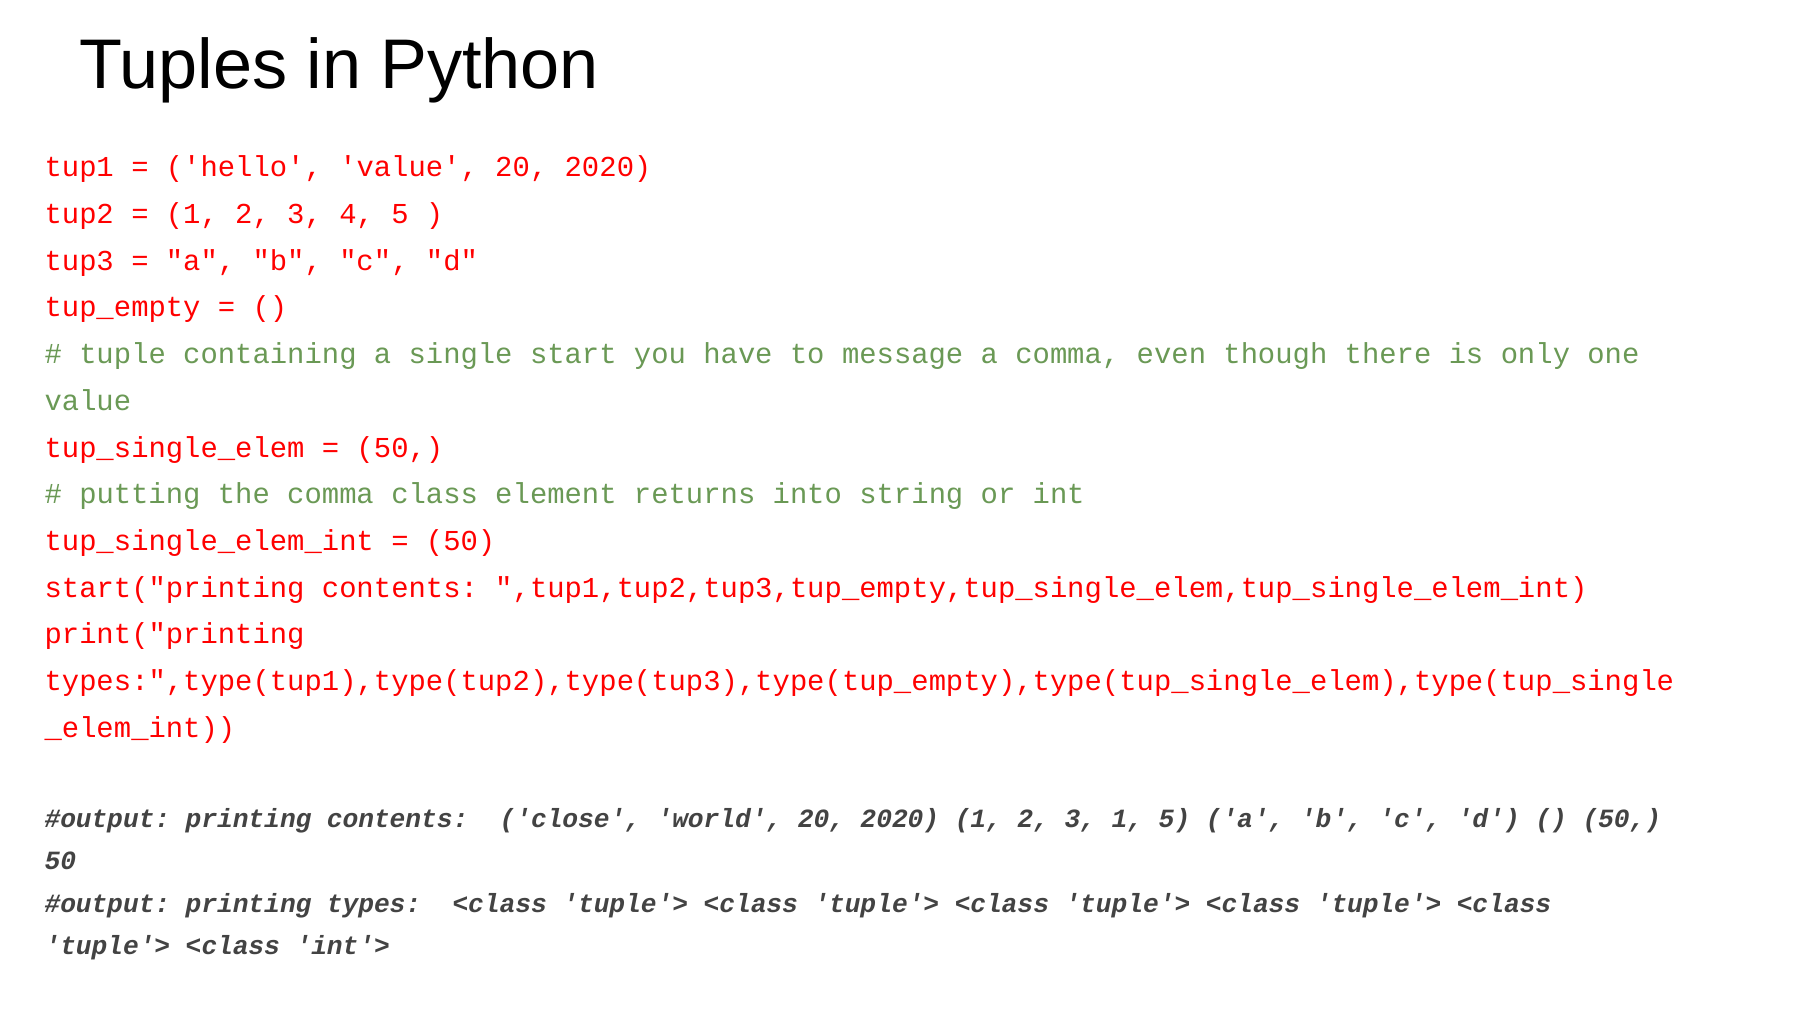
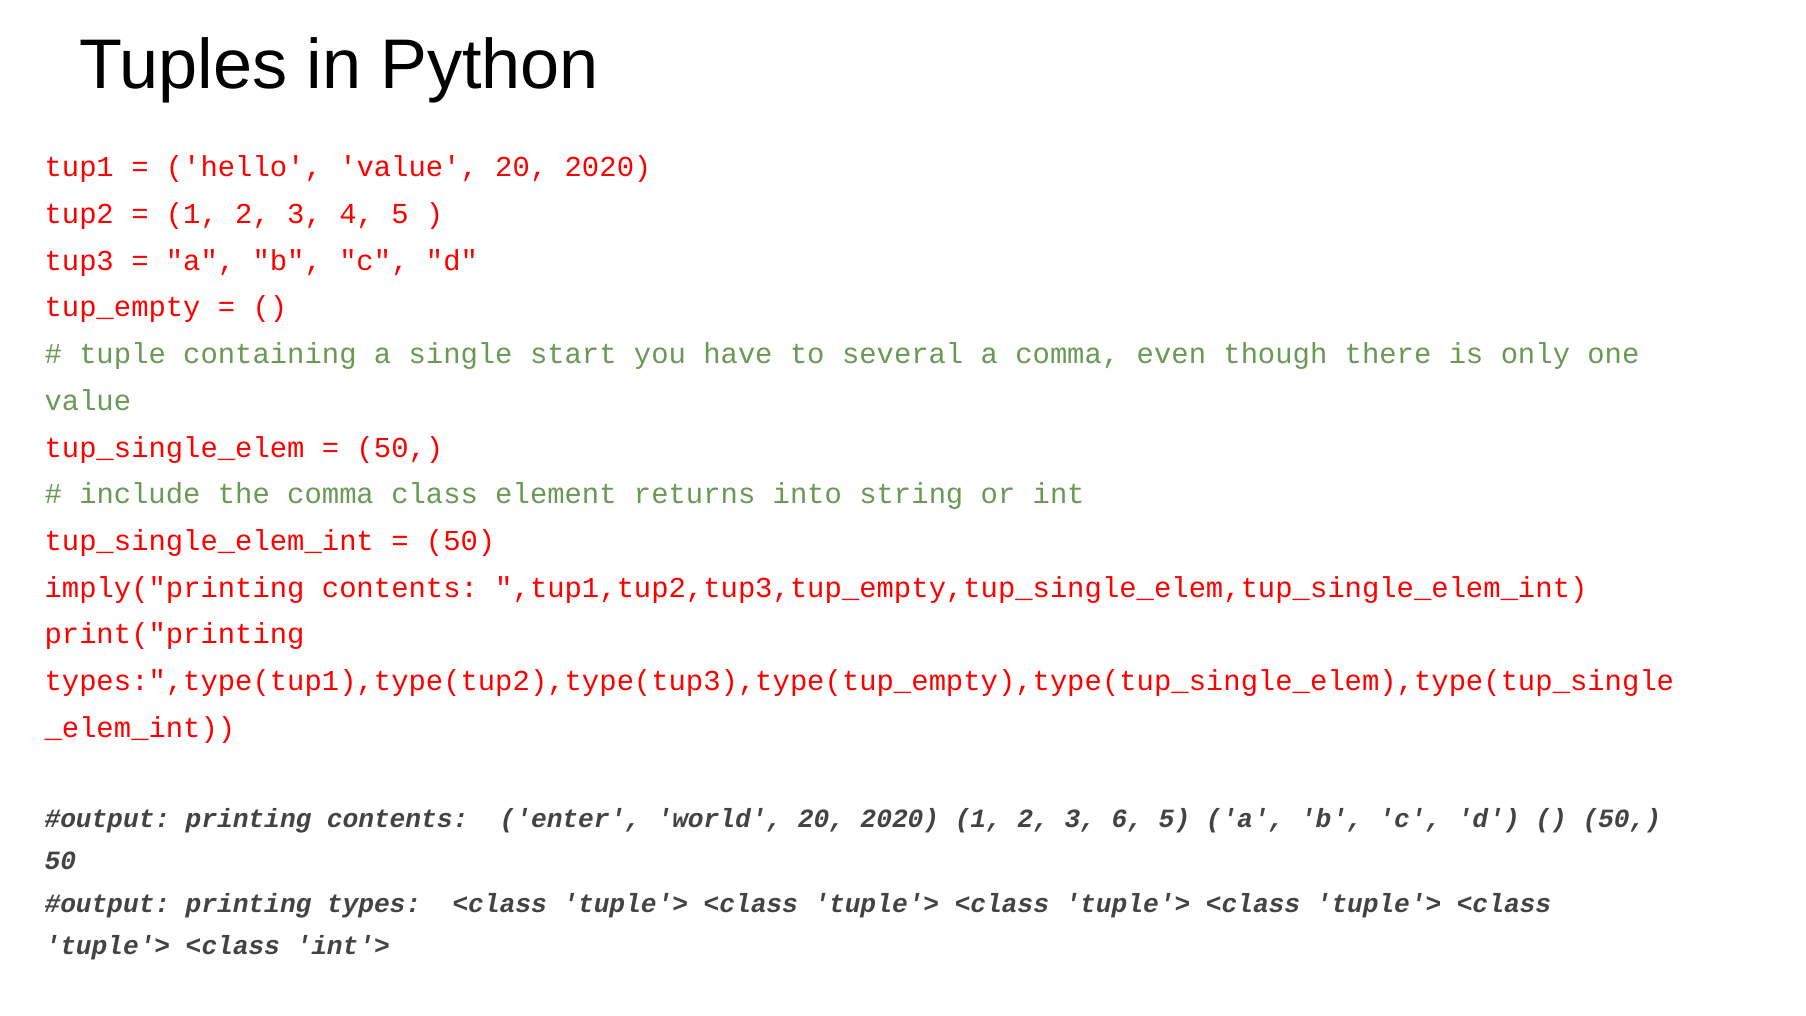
message: message -> several
putting: putting -> include
start("printing: start("printing -> imply("printing
close: close -> enter
3 1: 1 -> 6
